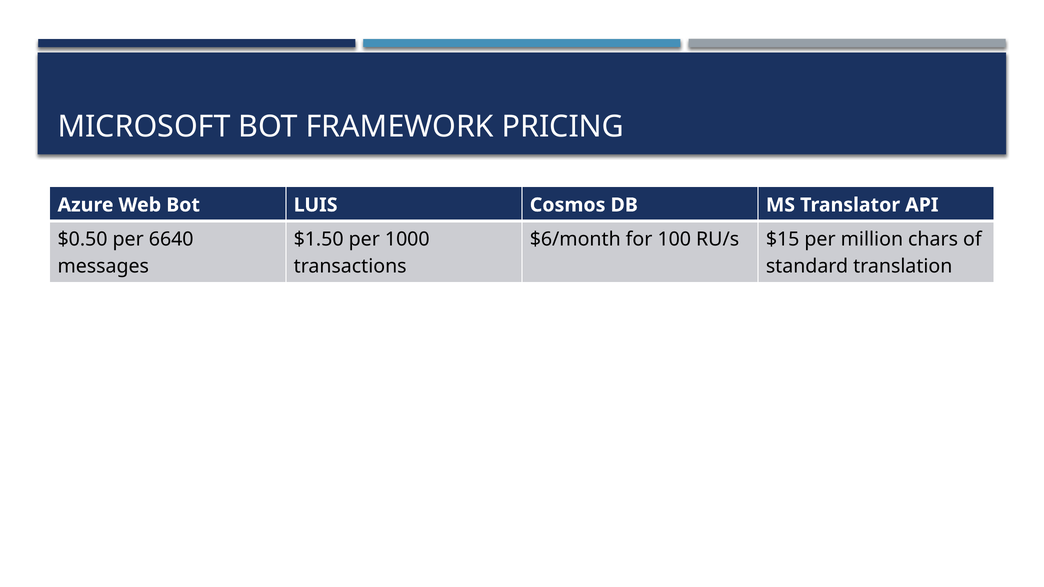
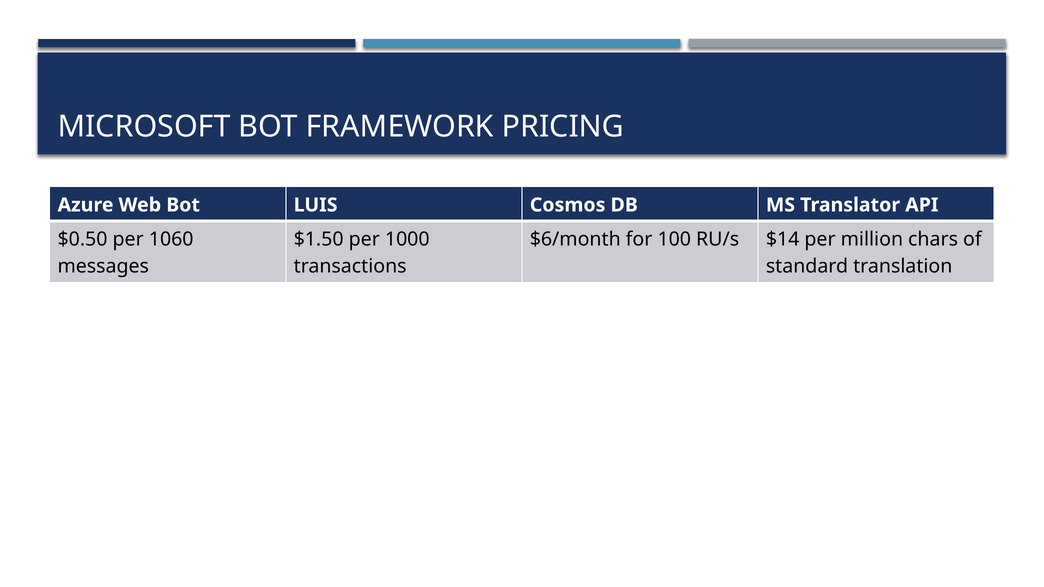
6640: 6640 -> 1060
$15: $15 -> $14
